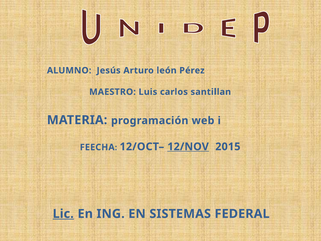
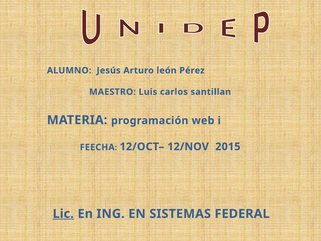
12/NOV underline: present -> none
